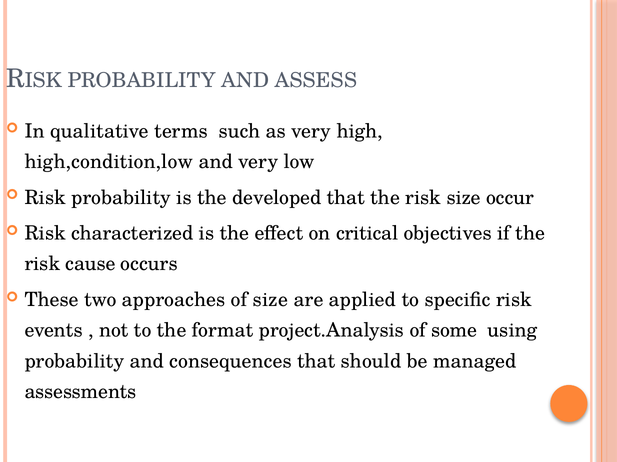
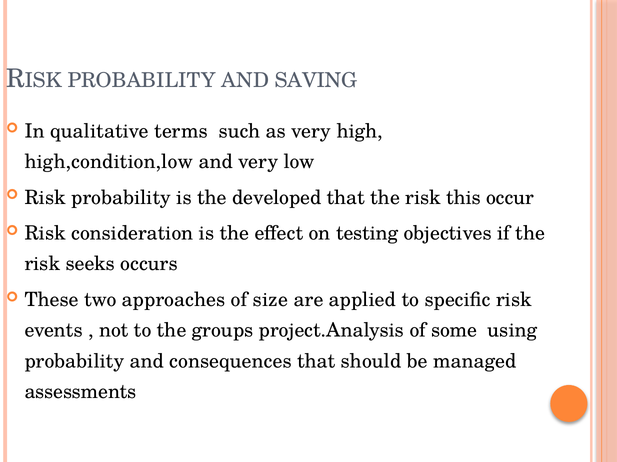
ASSESS: ASSESS -> SAVING
risk size: size -> this
characterized: characterized -> consideration
critical: critical -> testing
cause: cause -> seeks
format: format -> groups
